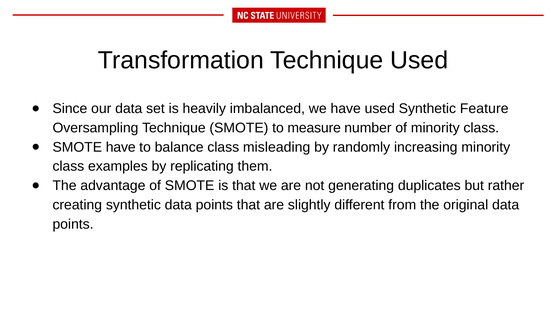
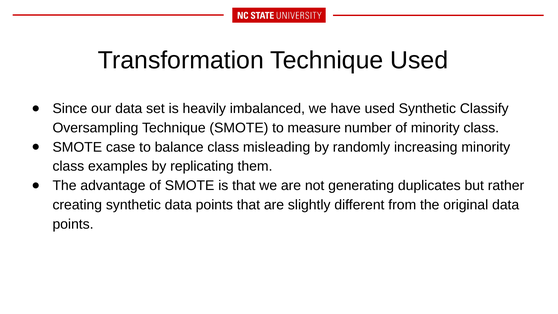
Feature: Feature -> Classify
SMOTE have: have -> case
